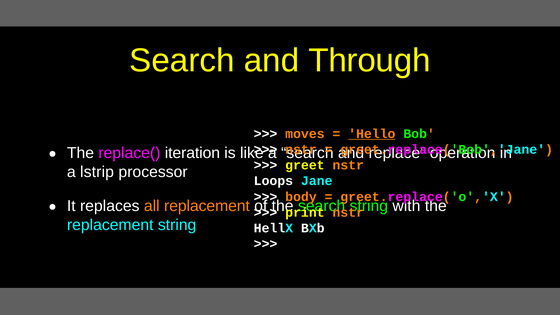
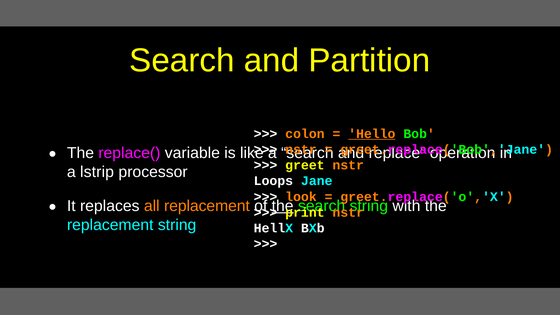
Through: Through -> Partition
moves: moves -> colon
iteration: iteration -> variable
body: body -> look
the at (283, 206) underline: none -> present
